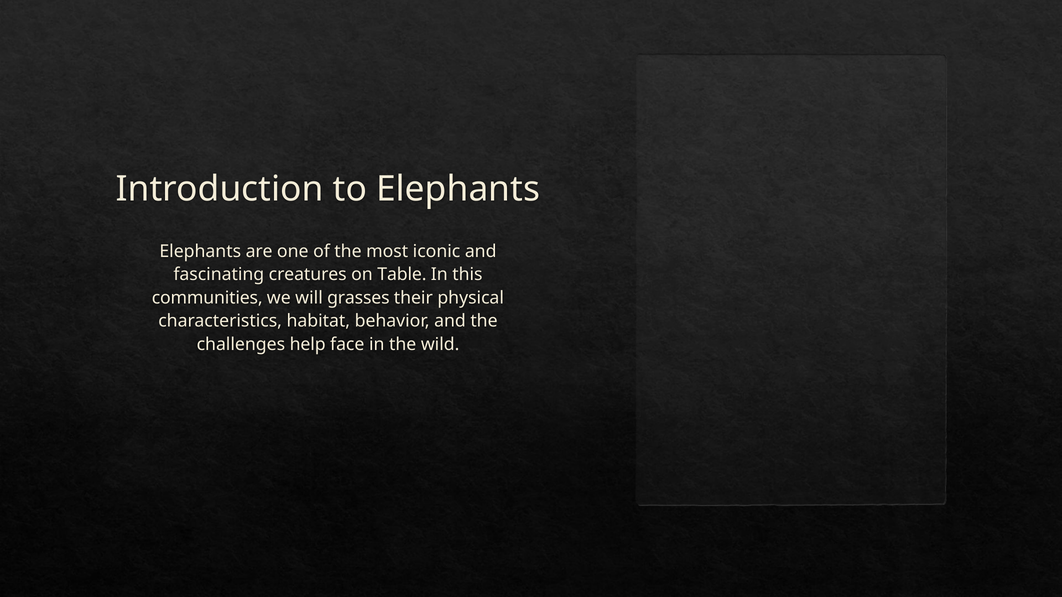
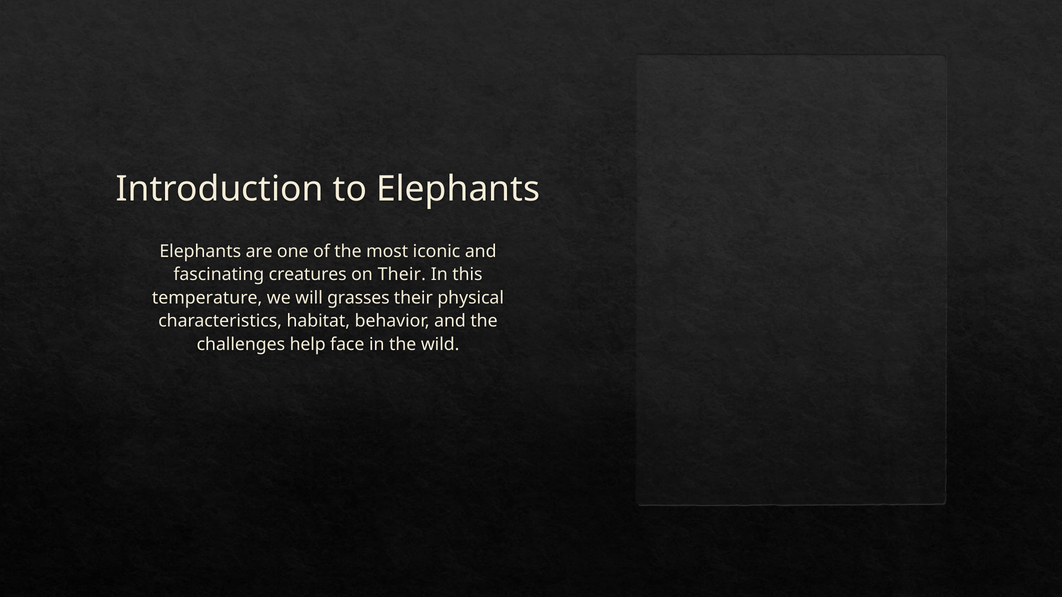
on Table: Table -> Their
communities: communities -> temperature
